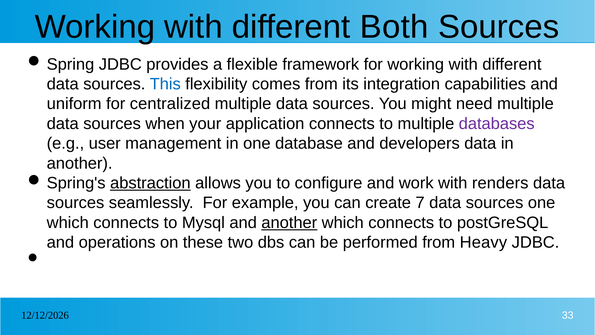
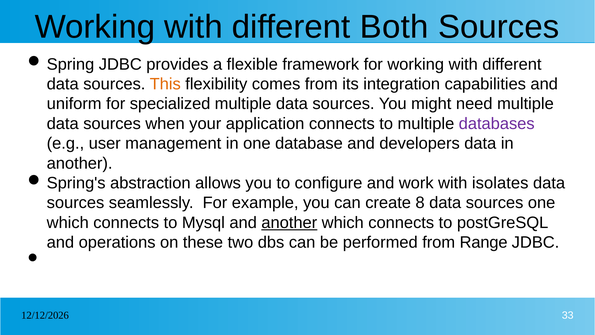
This colour: blue -> orange
centralized: centralized -> specialized
abstraction underline: present -> none
renders: renders -> isolates
7: 7 -> 8
Heavy: Heavy -> Range
